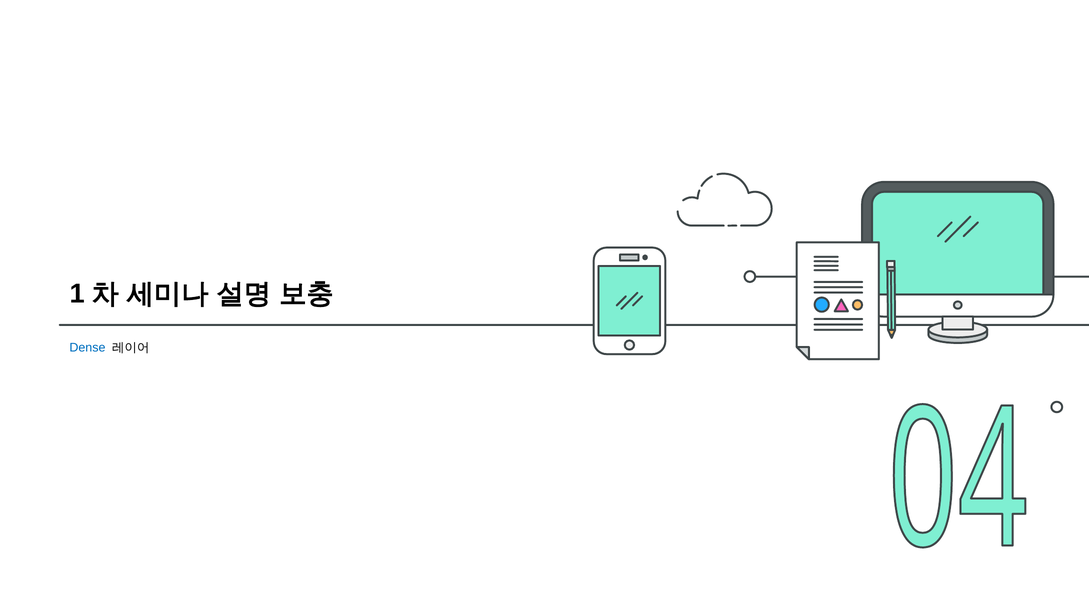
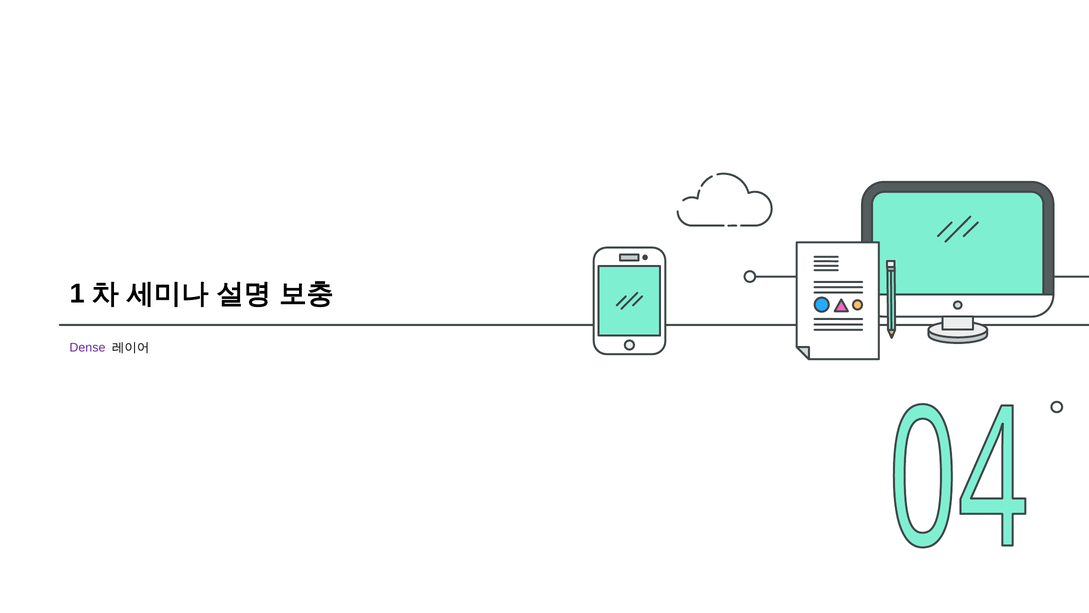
Dense colour: blue -> purple
